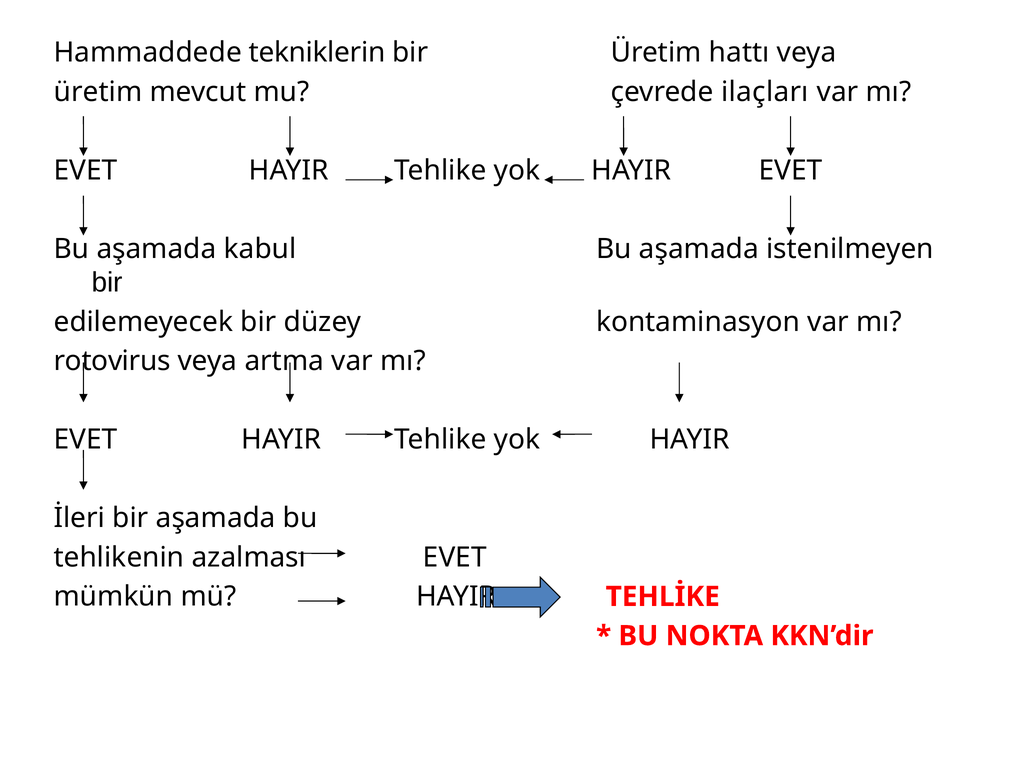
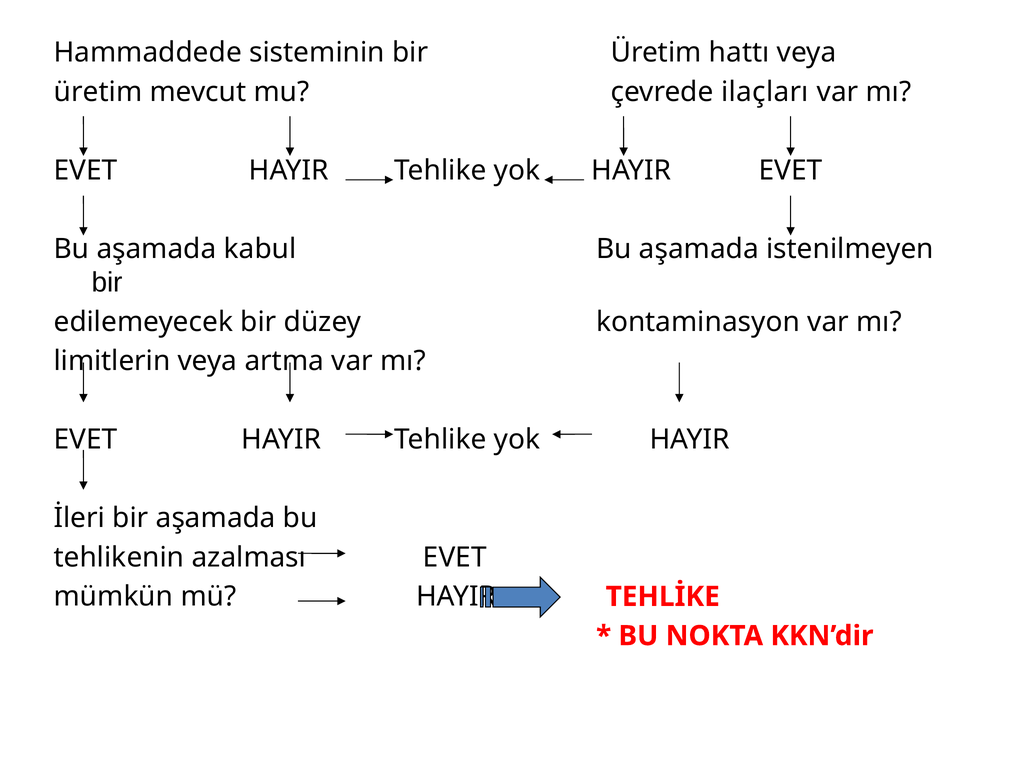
tekniklerin: tekniklerin -> sisteminin
rotovirus: rotovirus -> limitlerin
